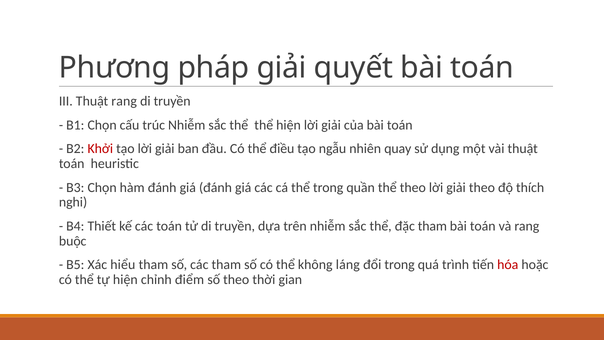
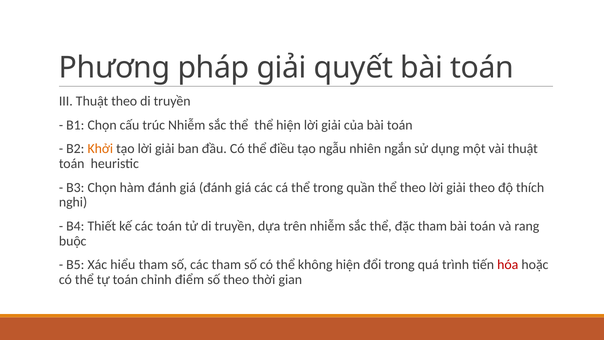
Thuật rang: rang -> theo
Khởi colour: red -> orange
quay: quay -> ngắn
không láng: láng -> hiện
tự hiện: hiện -> toán
